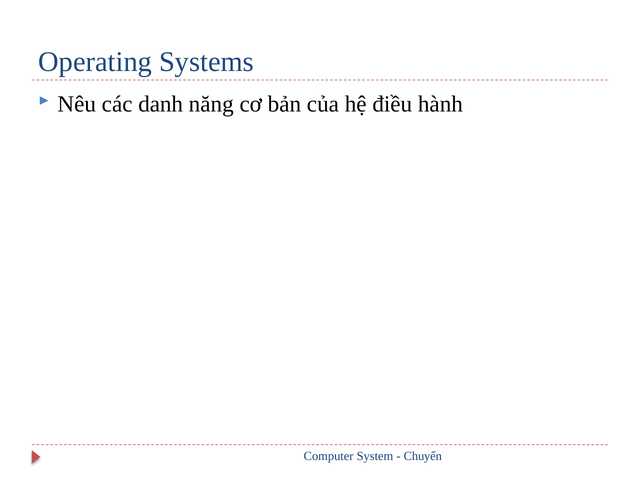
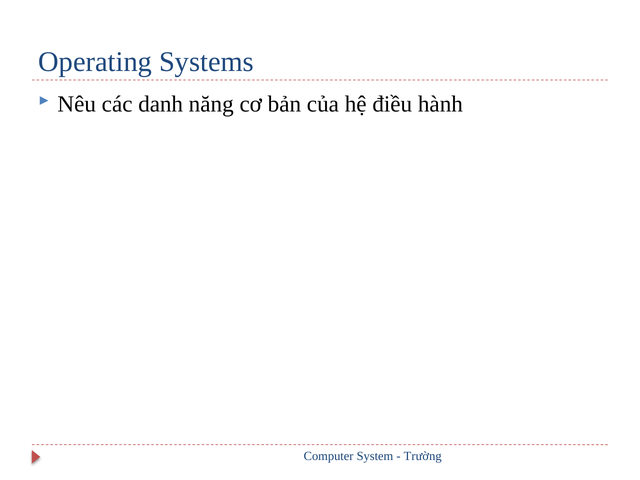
Chuyển: Chuyển -> Trường
